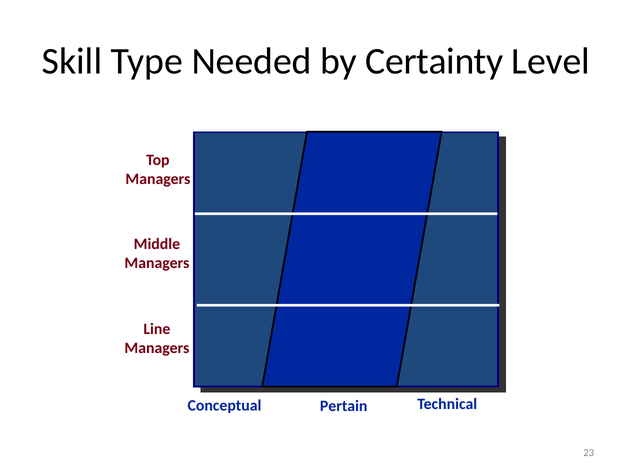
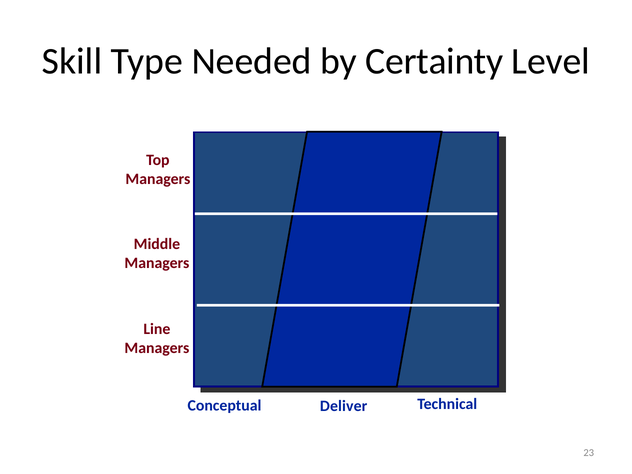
Pertain: Pertain -> Deliver
